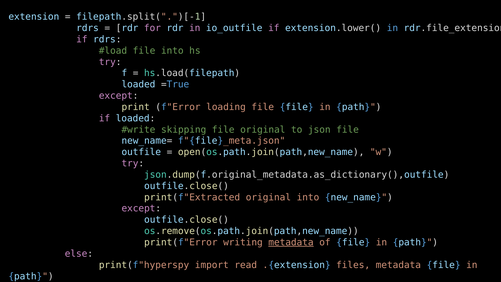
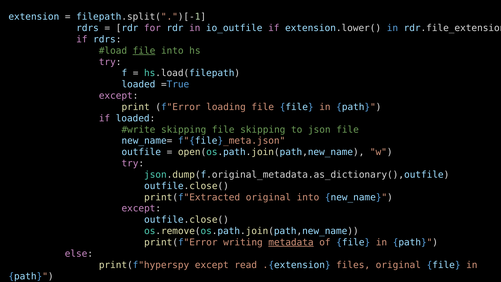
file at (144, 51) underline: none -> present
file original: original -> skipping
print(f"hyperspy import: import -> except
files metadata: metadata -> original
